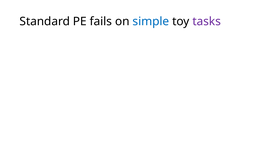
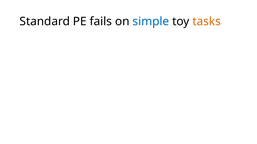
tasks colour: purple -> orange
